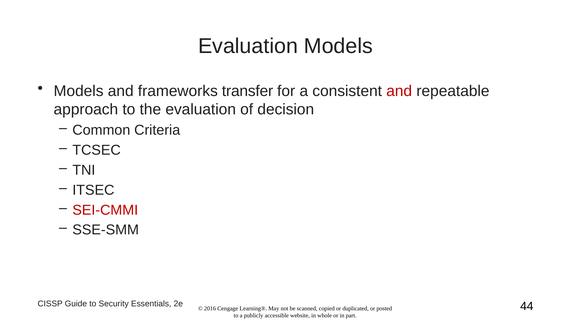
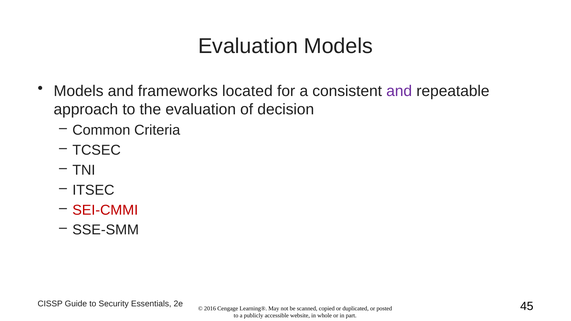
transfer: transfer -> located
and at (399, 91) colour: red -> purple
44: 44 -> 45
